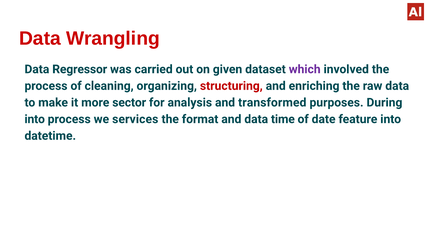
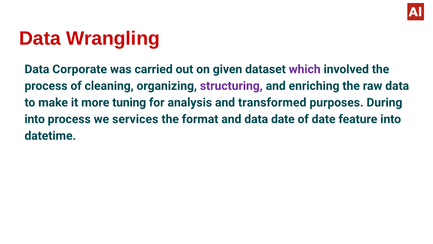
Regressor: Regressor -> Corporate
structuring colour: red -> purple
sector: sector -> tuning
data time: time -> date
